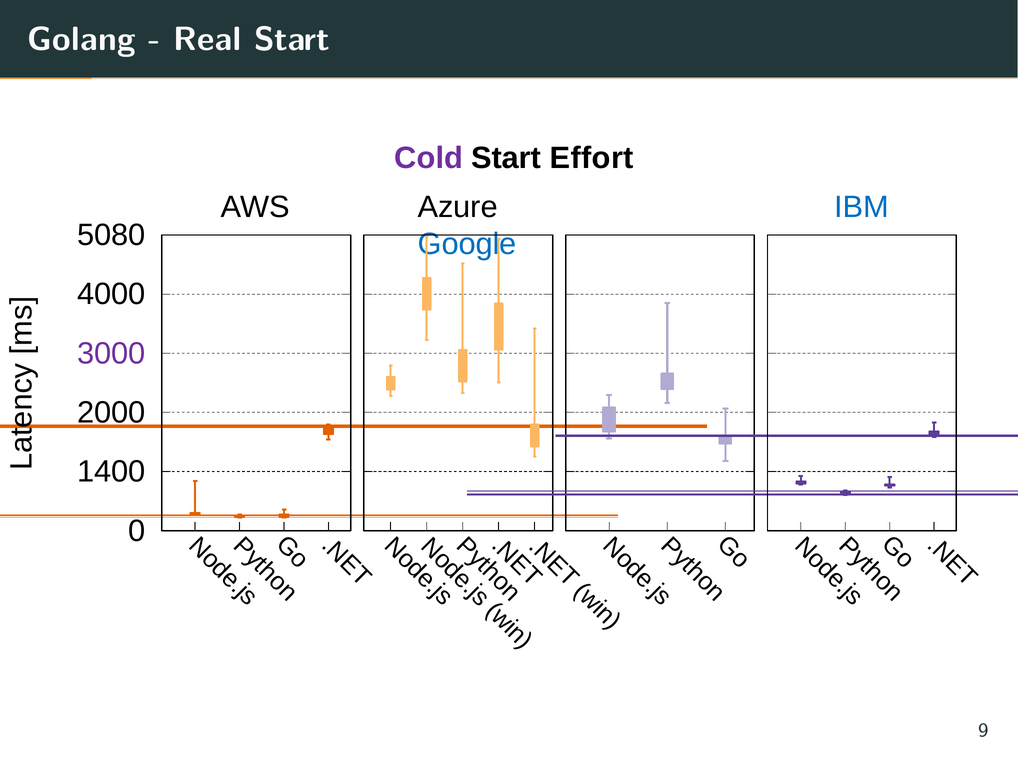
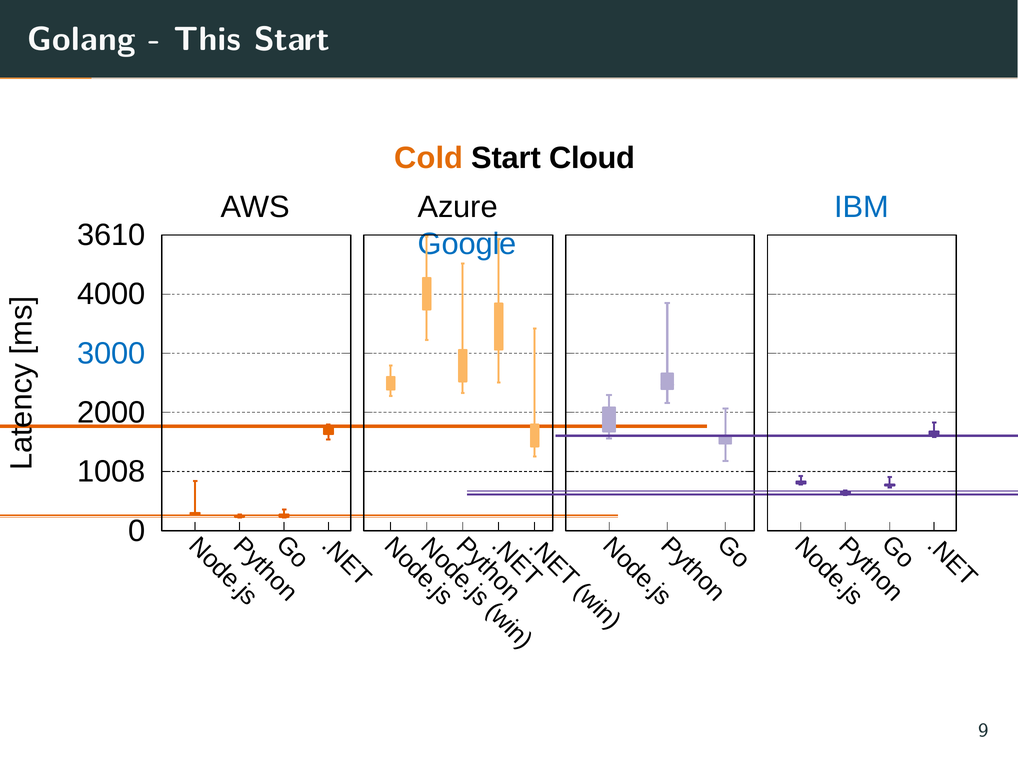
Real: Real -> This
Cold colour: purple -> orange
Effort: Effort -> Cloud
5080: 5080 -> 3610
3000 colour: purple -> blue
1400: 1400 -> 1008
